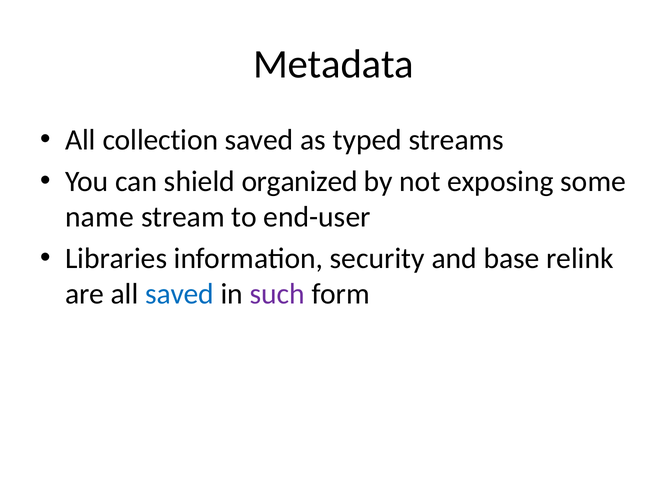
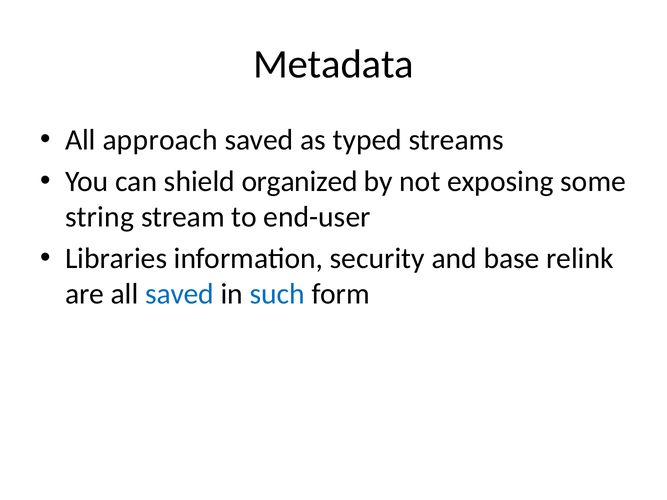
collection: collection -> approach
name: name -> string
such colour: purple -> blue
